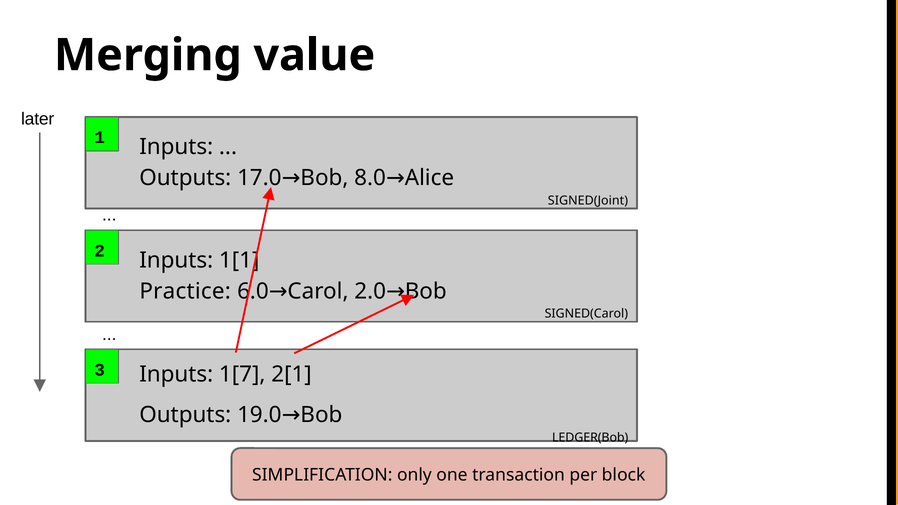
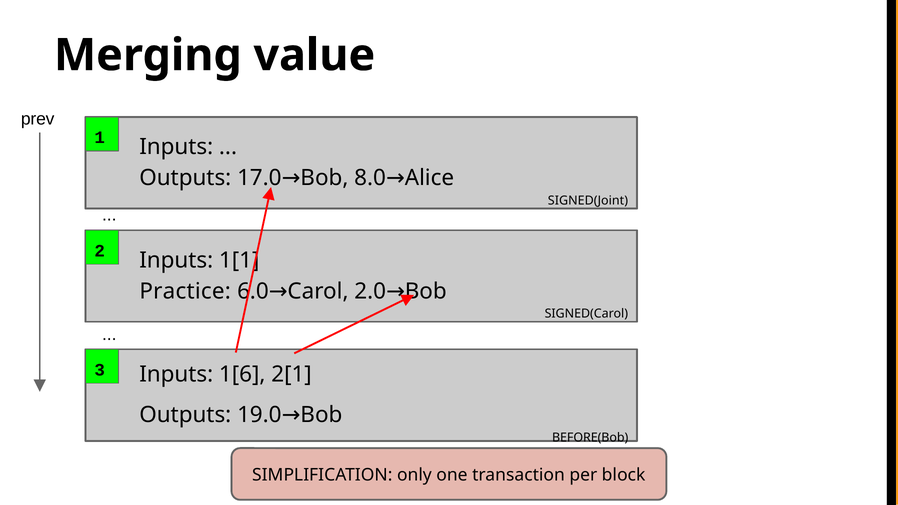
later: later -> prev
1[7: 1[7 -> 1[6
LEDGER(Bob: LEDGER(Bob -> BEFORE(Bob
